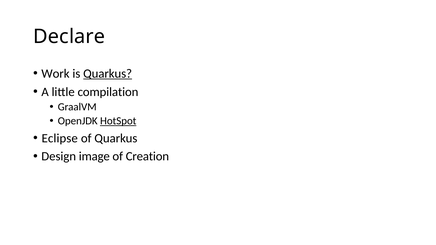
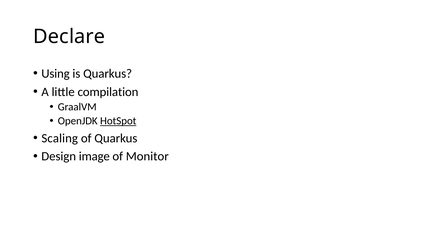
Work: Work -> Using
Quarkus at (108, 74) underline: present -> none
Eclipse: Eclipse -> Scaling
Creation: Creation -> Monitor
